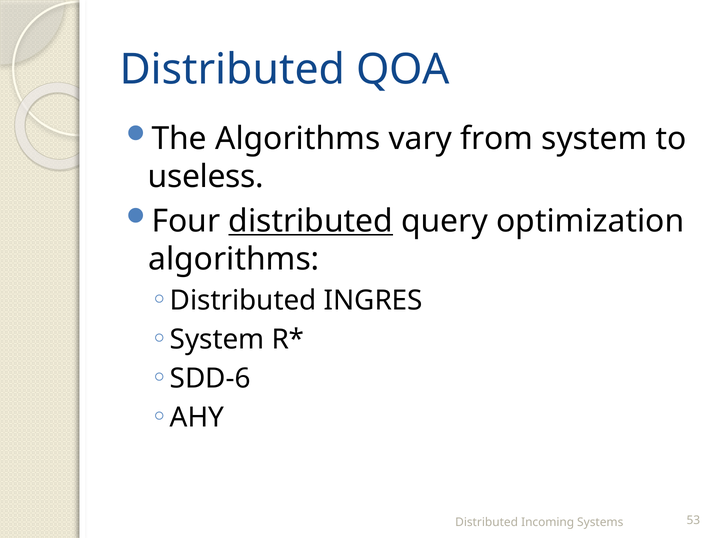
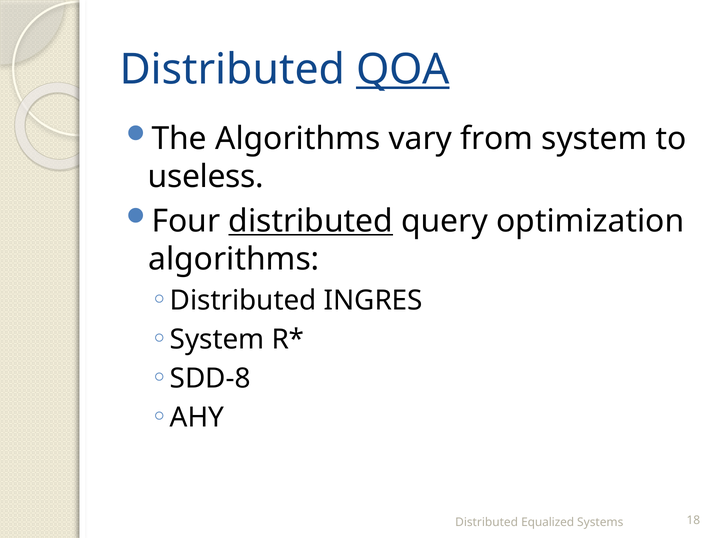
QOA underline: none -> present
SDD-6: SDD-6 -> SDD-8
Incoming: Incoming -> Equalized
53: 53 -> 18
